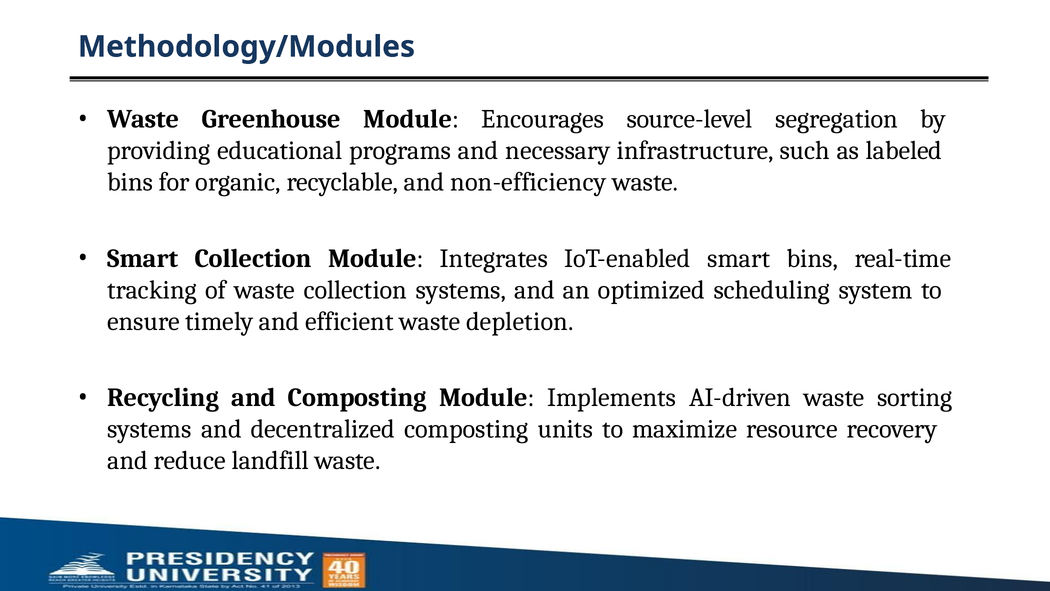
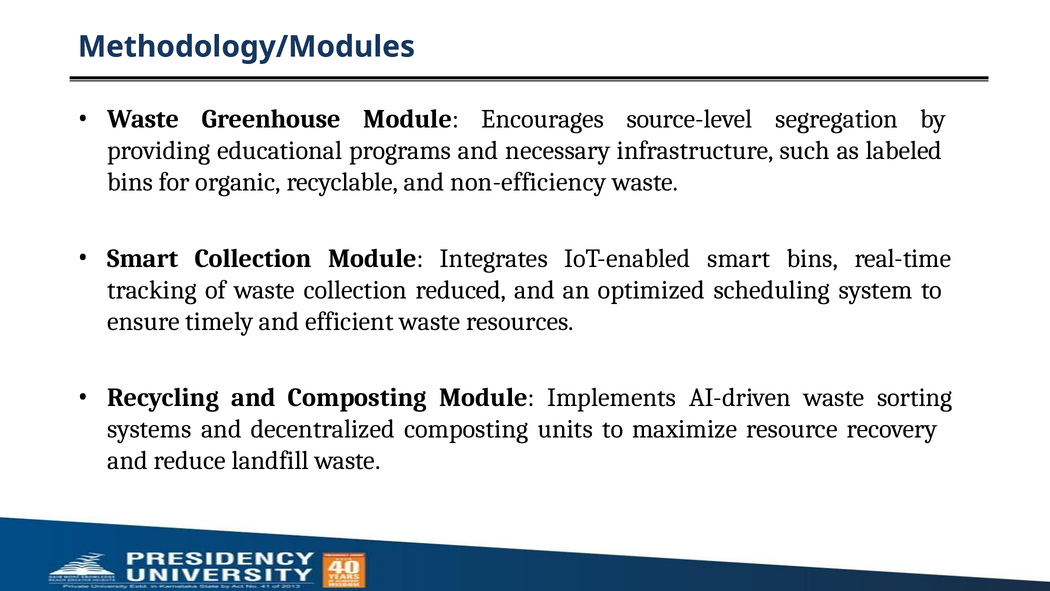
collection systems: systems -> reduced
depletion: depletion -> resources
